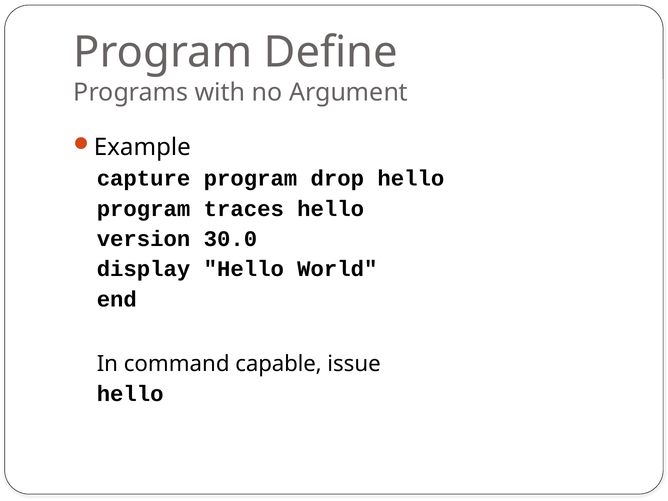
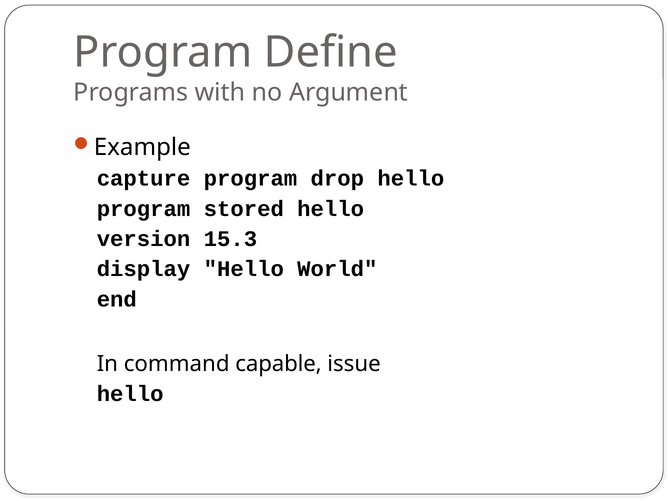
traces: traces -> stored
30.0: 30.0 -> 15.3
